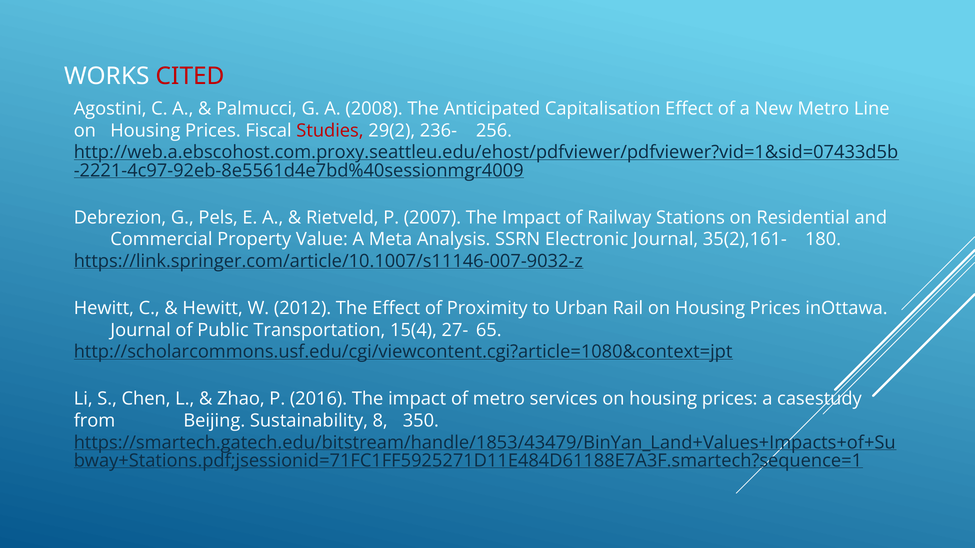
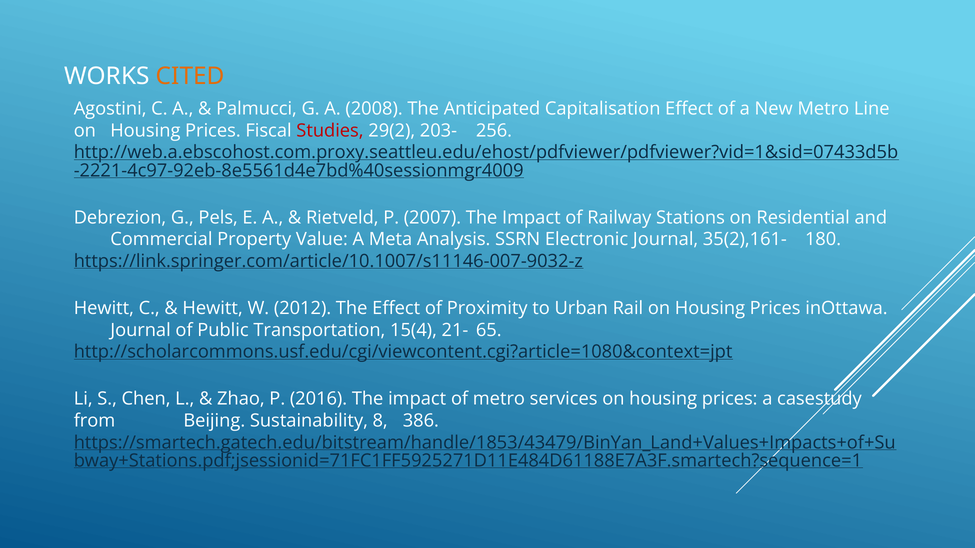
CITED colour: red -> orange
236-: 236- -> 203-
27-: 27- -> 21-
350: 350 -> 386
